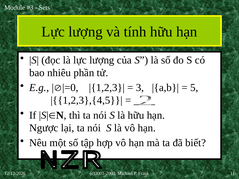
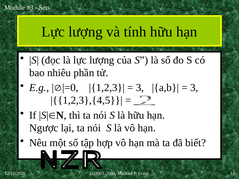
5 at (194, 88): 5 -> 3
